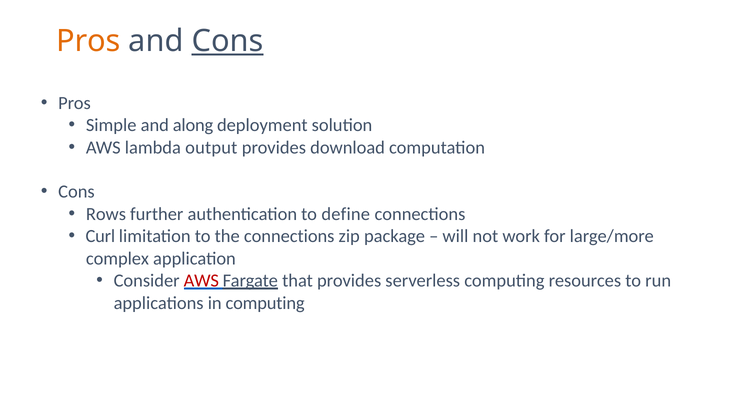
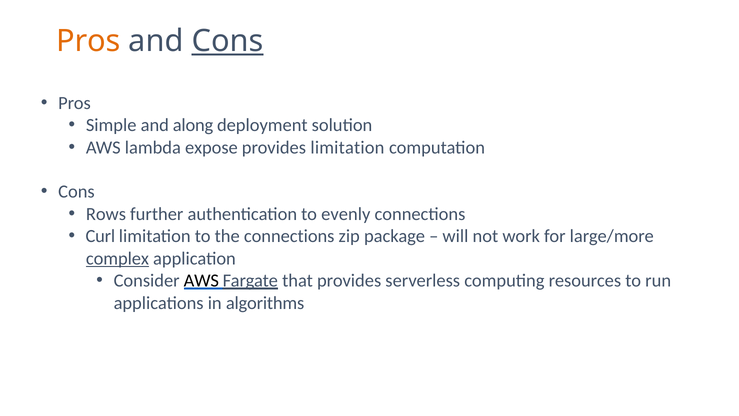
output: output -> expose
provides download: download -> limitation
define: define -> evenly
complex underline: none -> present
AWS at (201, 280) colour: red -> black
in computing: computing -> algorithms
